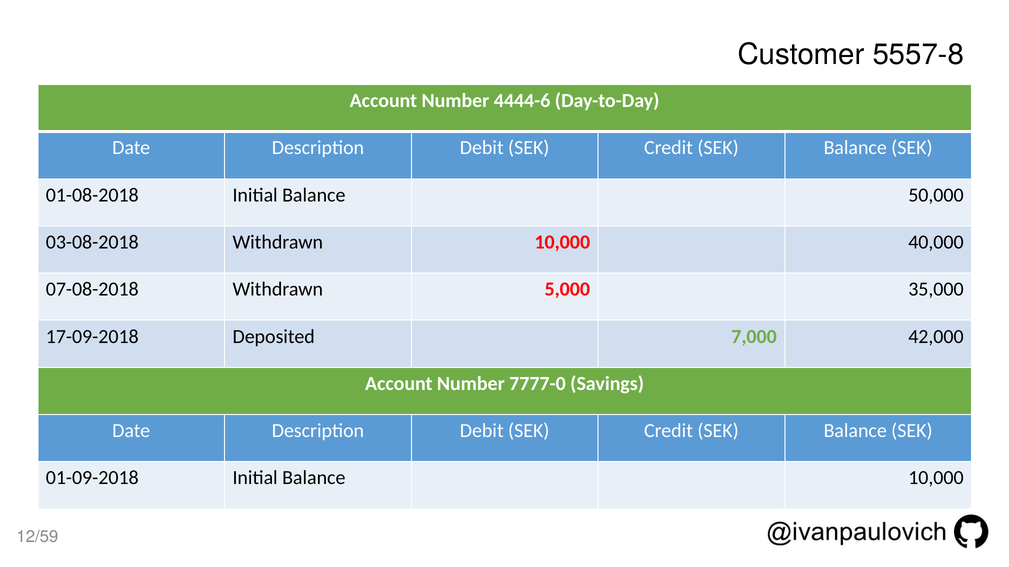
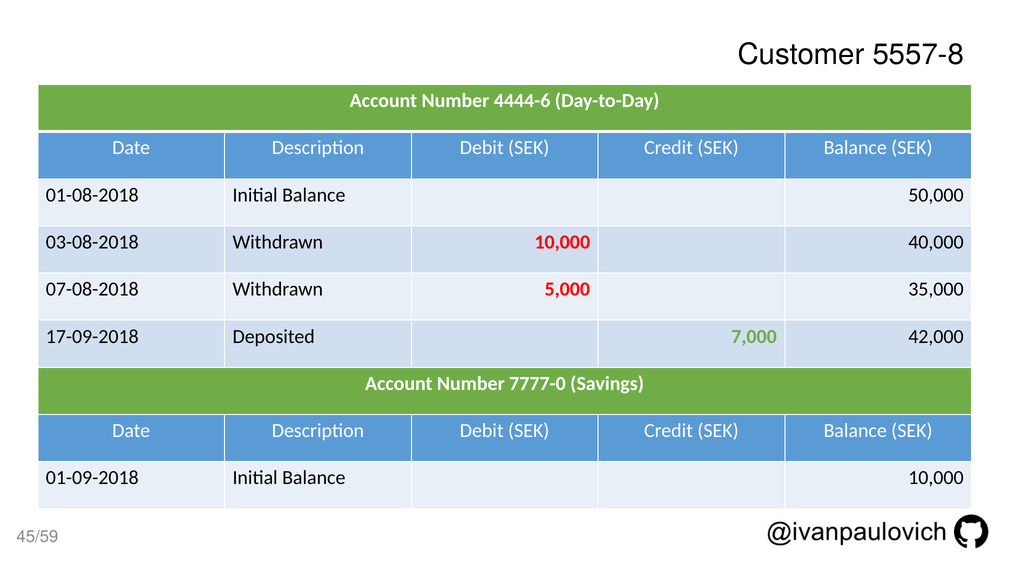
12/59: 12/59 -> 45/59
